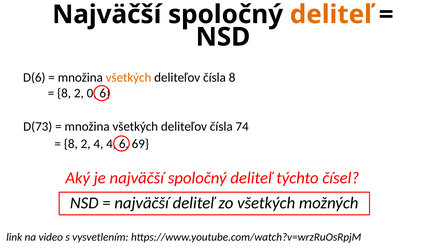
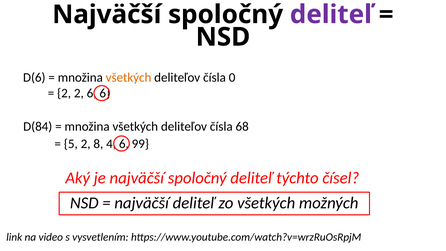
deliteľ at (331, 15) colour: orange -> purple
čísla 8: 8 -> 0
8 at (64, 93): 8 -> 2
2 0: 0 -> 6
D(73: D(73 -> D(84
74: 74 -> 68
8 at (71, 144): 8 -> 5
2 4: 4 -> 8
69: 69 -> 99
